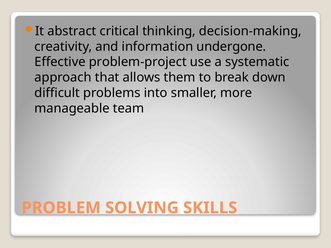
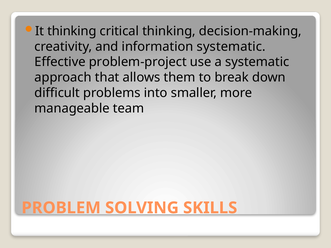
It abstract: abstract -> thinking
information undergone: undergone -> systematic
